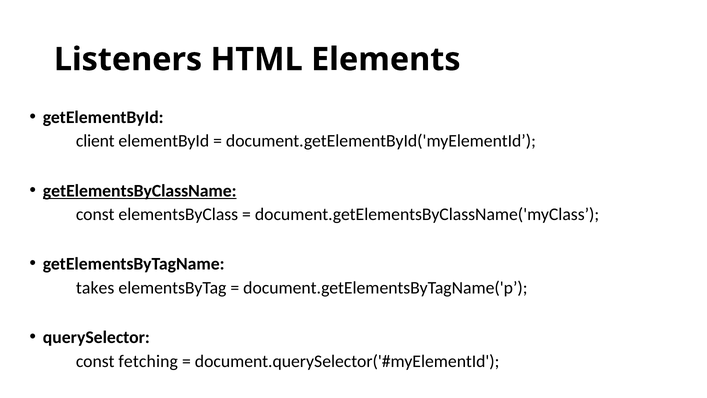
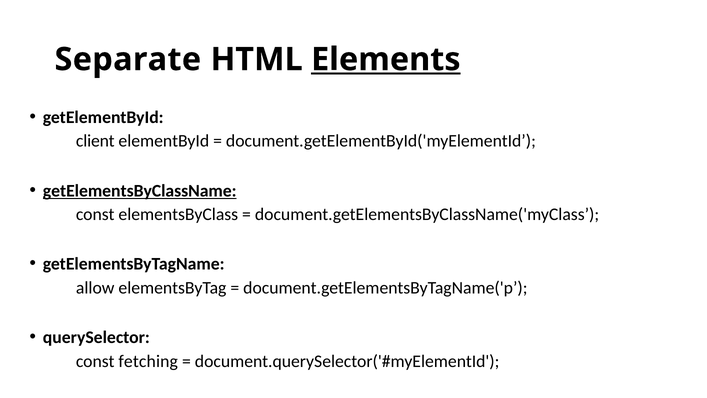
Listeners: Listeners -> Separate
Elements underline: none -> present
takes: takes -> allow
